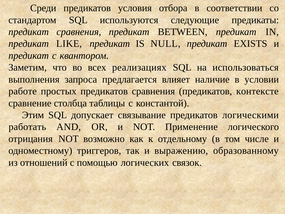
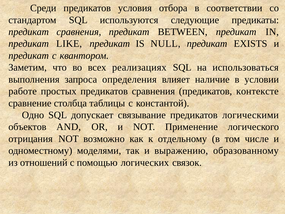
предлагается: предлагается -> определения
Этим: Этим -> Одно
работать: работать -> объектов
триггеров: триггеров -> моделями
